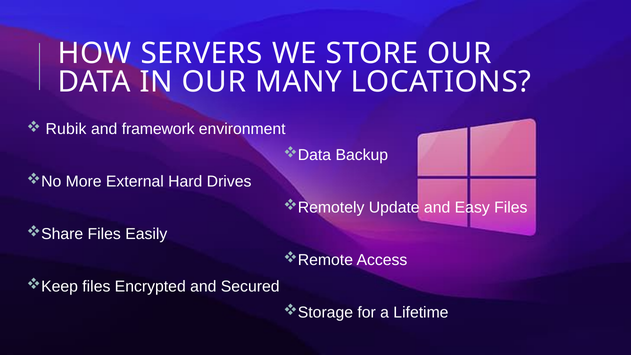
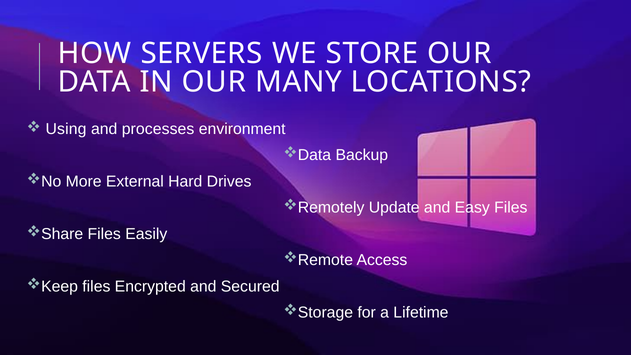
Rubik: Rubik -> Using
framework: framework -> processes
